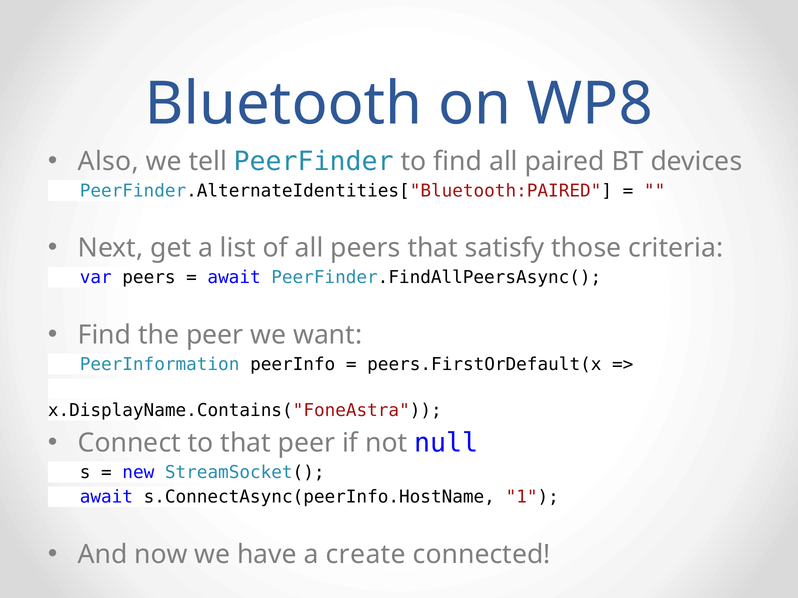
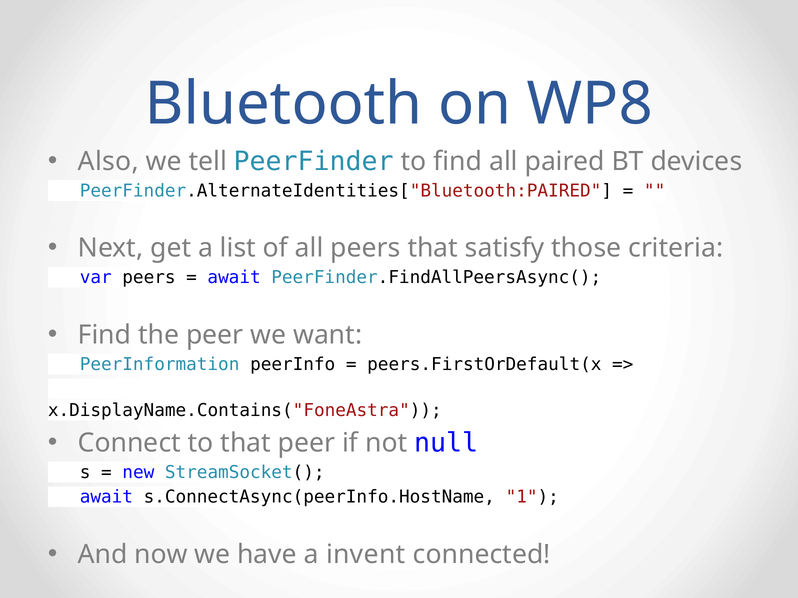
create: create -> invent
